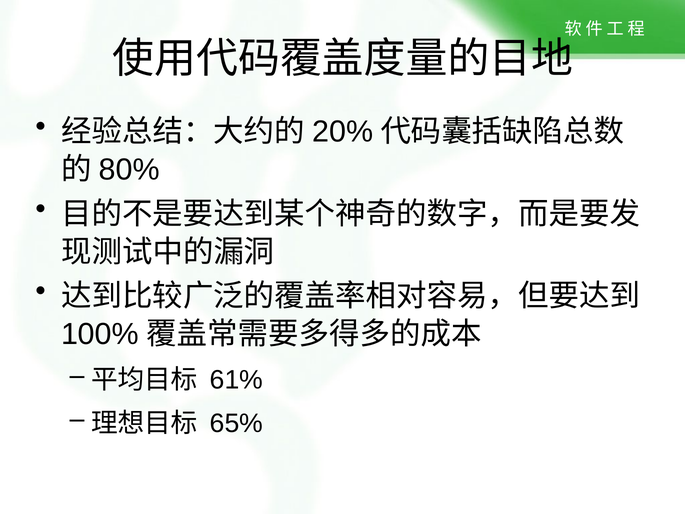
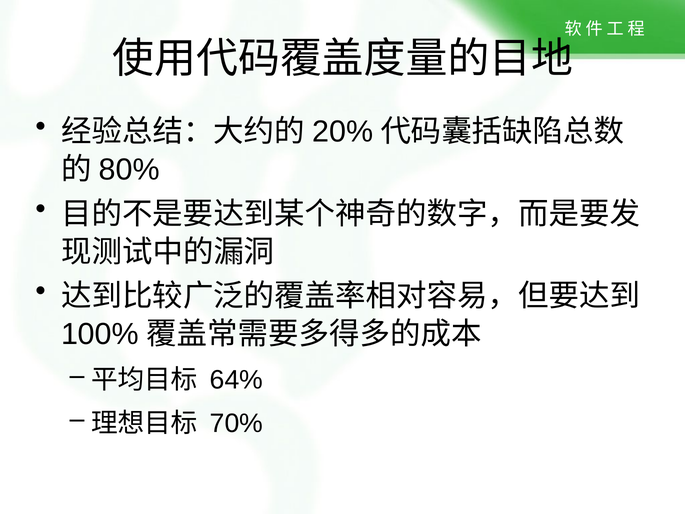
61%: 61% -> 64%
65%: 65% -> 70%
